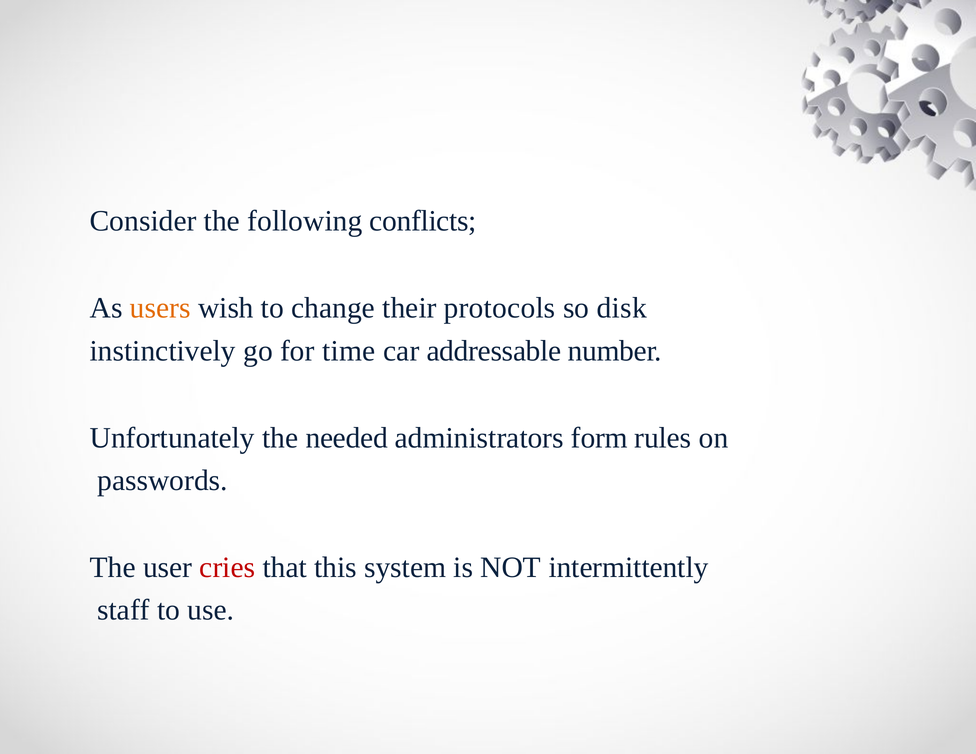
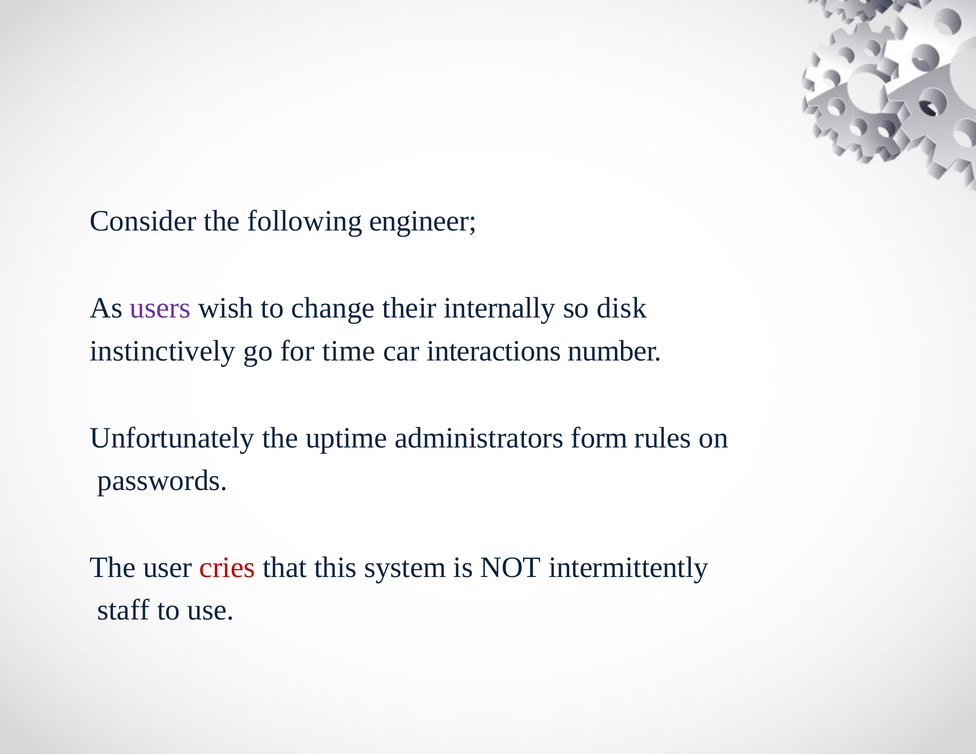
conflicts: conflicts -> engineer
users colour: orange -> purple
protocols: protocols -> internally
addressable: addressable -> interactions
needed: needed -> uptime
